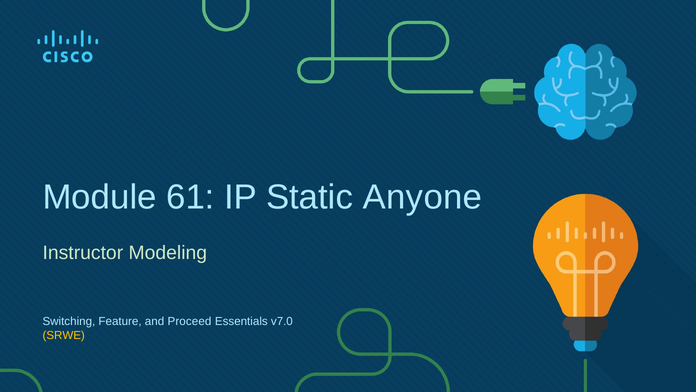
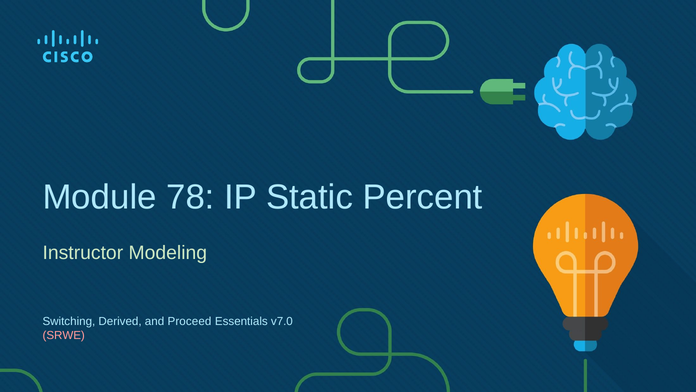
61: 61 -> 78
Anyone: Anyone -> Percent
Feature: Feature -> Derived
SRWE colour: yellow -> pink
